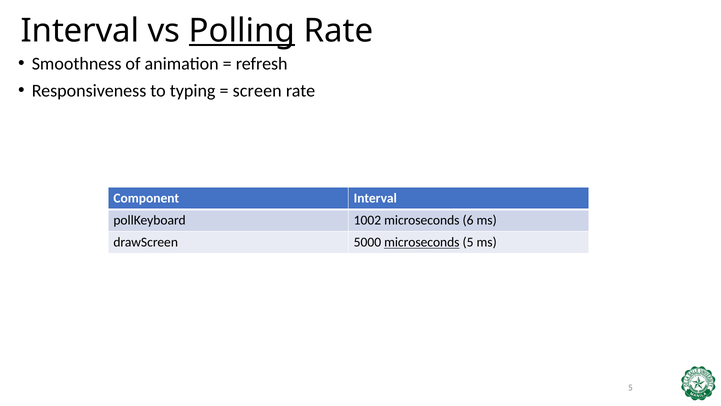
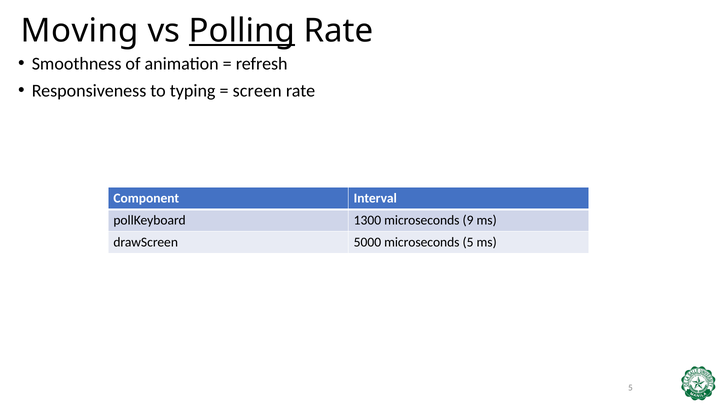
Interval at (80, 31): Interval -> Moving
1002: 1002 -> 1300
6: 6 -> 9
microseconds at (422, 242) underline: present -> none
